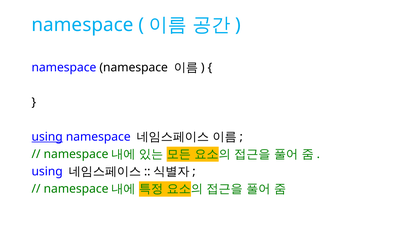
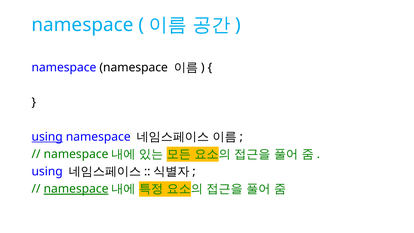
namespace at (76, 189) underline: none -> present
